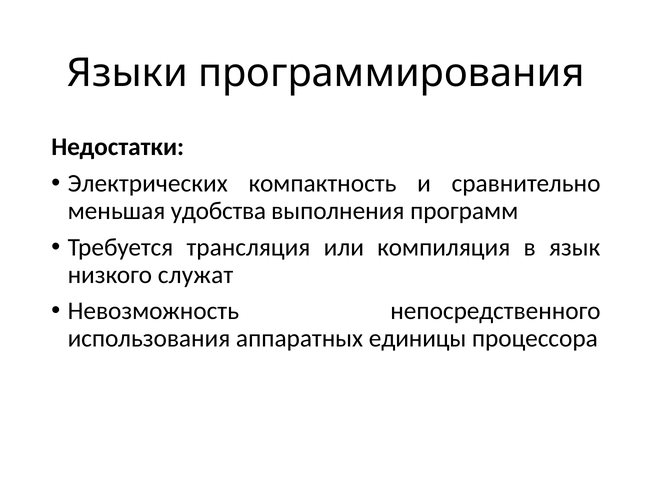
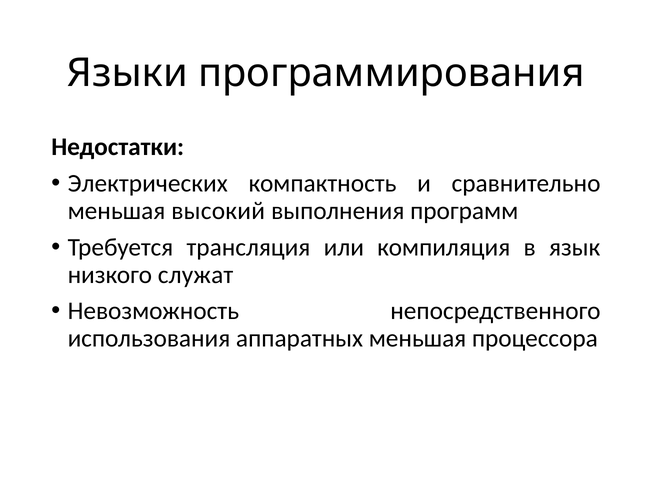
удобства: удобства -> высокий
аппаратных единицы: единицы -> меньшая
